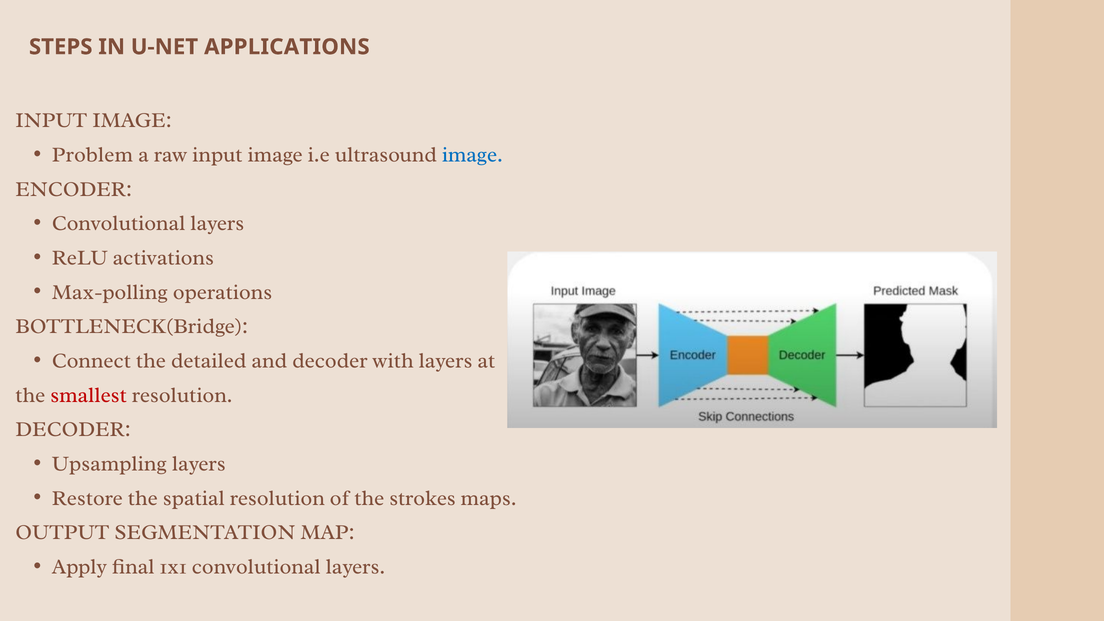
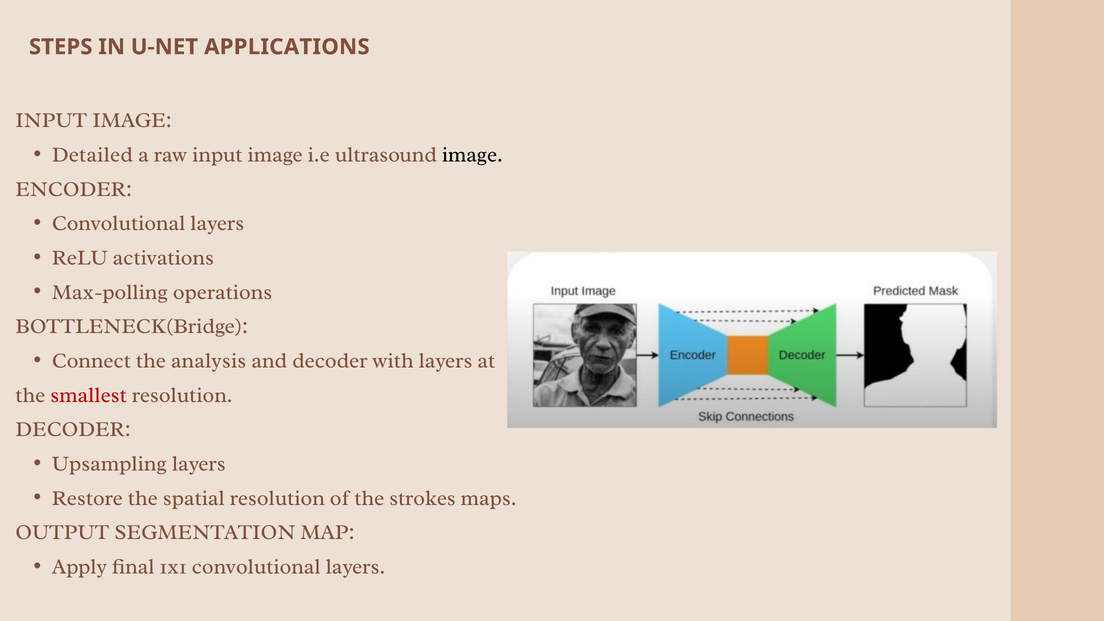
Problem: Problem -> Detailed
image at (472, 155) colour: blue -> black
detailed: detailed -> analysis
